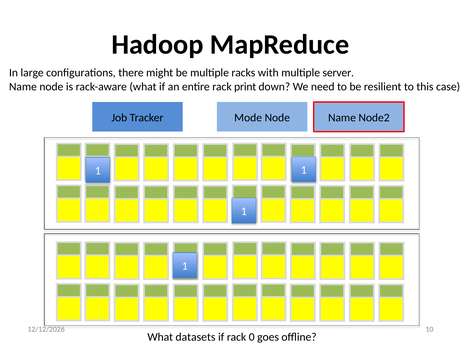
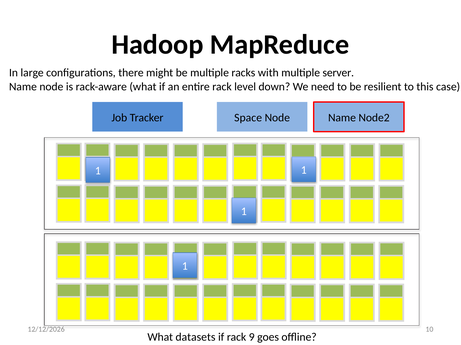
print: print -> level
Mode: Mode -> Space
0: 0 -> 9
